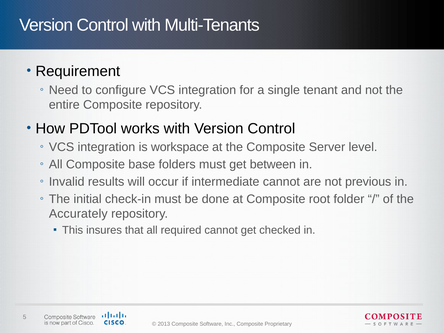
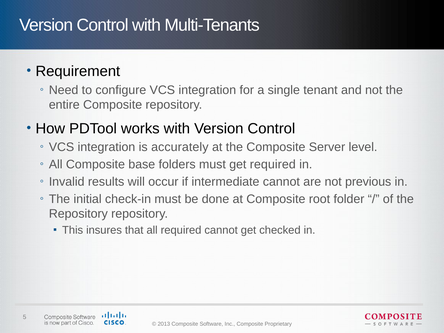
workspace: workspace -> accurately
get between: between -> required
Accurately at (78, 214): Accurately -> Repository
